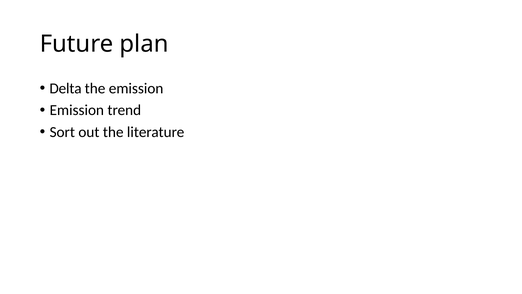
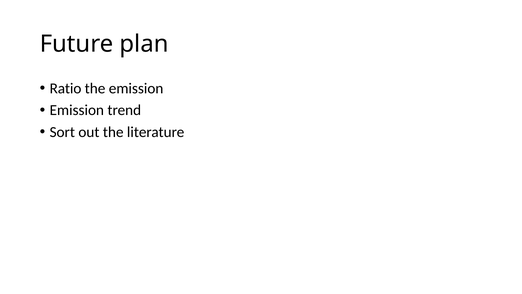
Delta: Delta -> Ratio
